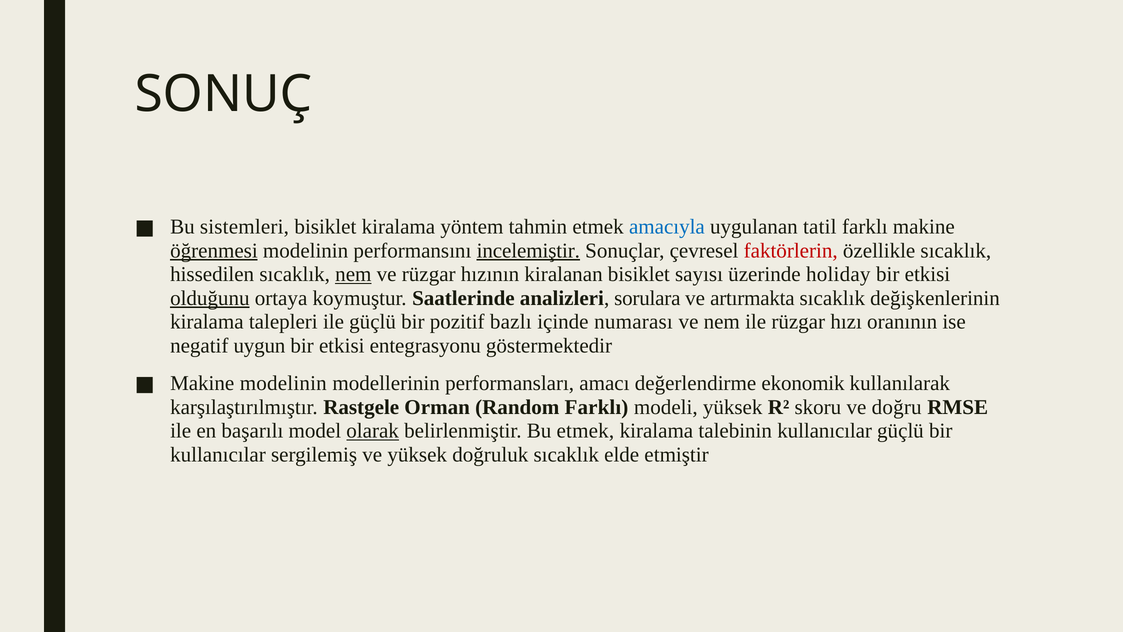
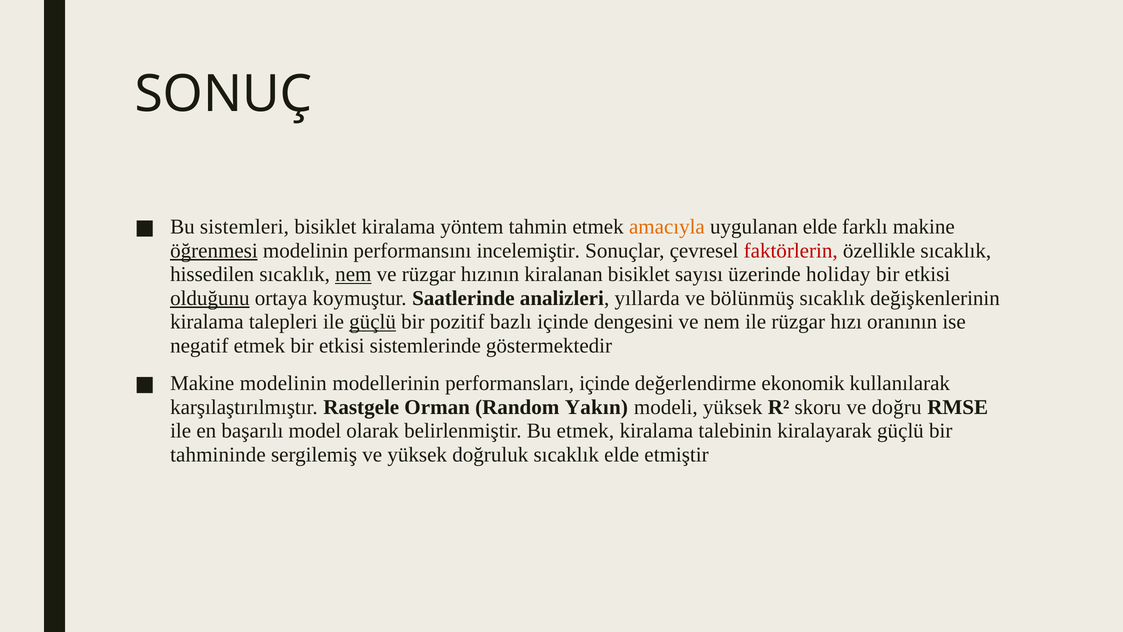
amacıyla colour: blue -> orange
uygulanan tatil: tatil -> elde
incelemiştir underline: present -> none
sorulara: sorulara -> yıllarda
artırmakta: artırmakta -> bölünmüş
güçlü at (373, 322) underline: none -> present
numarası: numarası -> dengesini
negatif uygun: uygun -> etmek
entegrasyonu: entegrasyonu -> sistemlerinde
performansları amacı: amacı -> içinde
Random Farklı: Farklı -> Yakın
olarak underline: present -> none
talebinin kullanıcılar: kullanıcılar -> kiralayarak
kullanıcılar at (218, 455): kullanıcılar -> tahmininde
